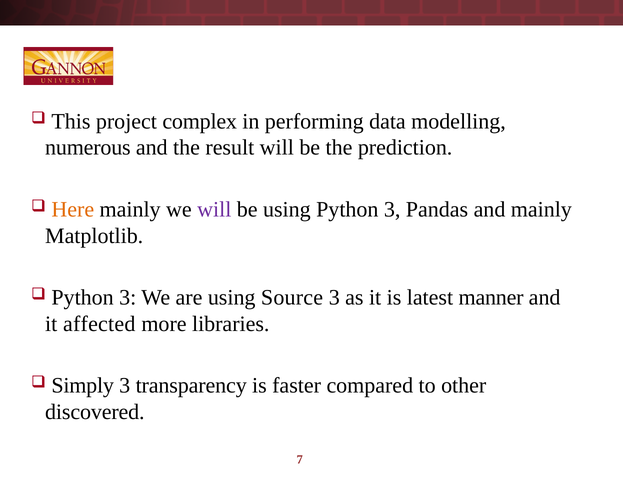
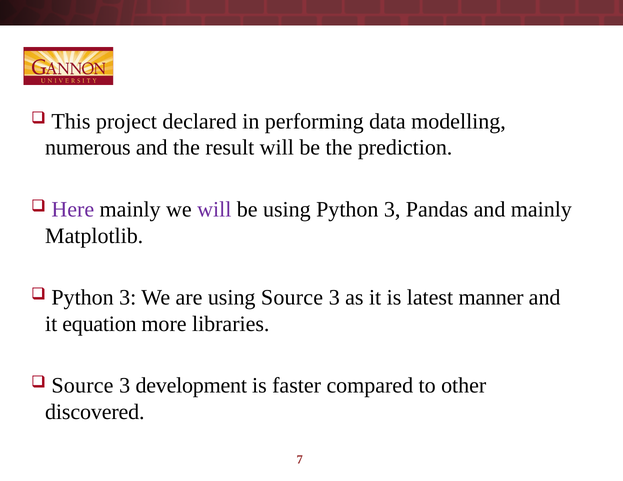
complex: complex -> declared
Here colour: orange -> purple
affected: affected -> equation
Simply at (83, 386): Simply -> Source
transparency: transparency -> development
